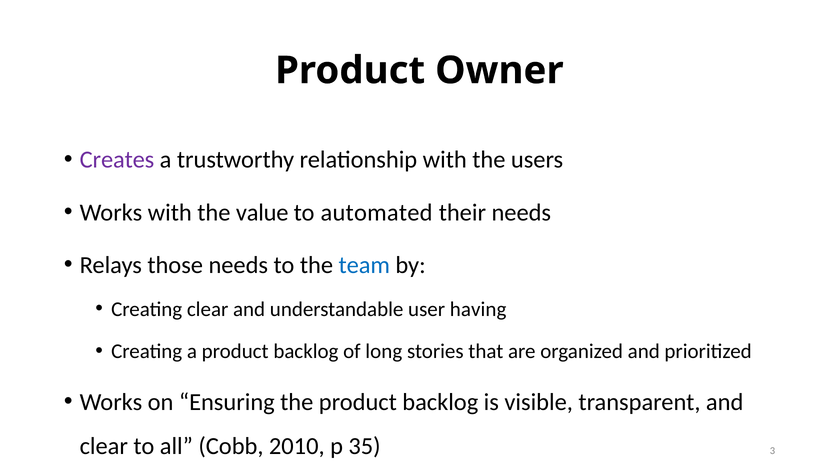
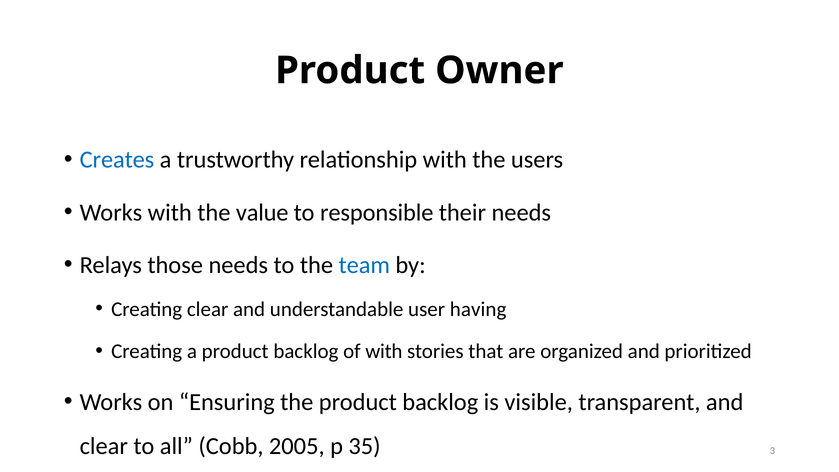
Creates colour: purple -> blue
automated: automated -> responsible
of long: long -> with
2010: 2010 -> 2005
